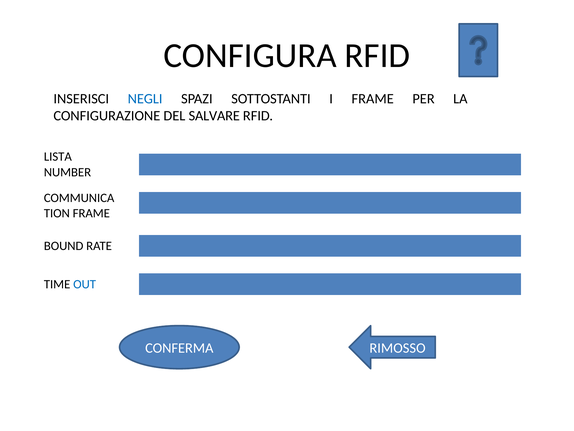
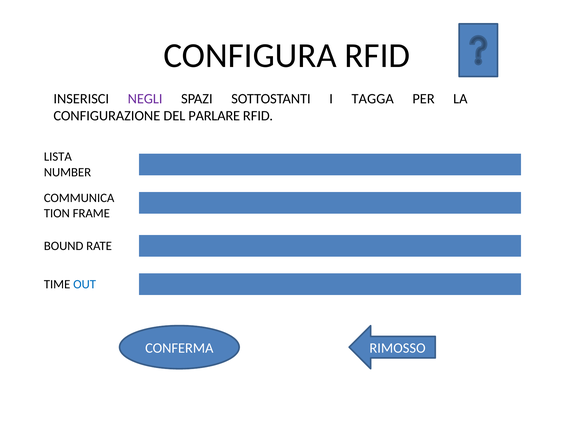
NEGLI colour: blue -> purple
I FRAME: FRAME -> TAGGA
SALVARE: SALVARE -> PARLARE
